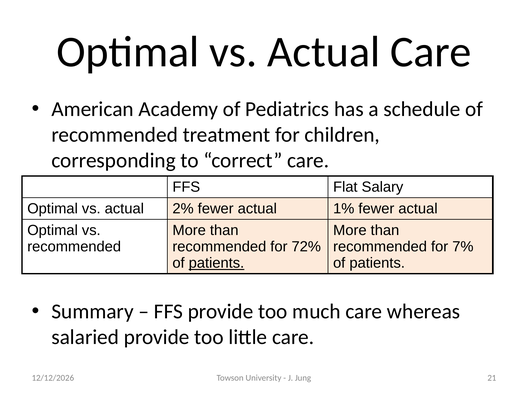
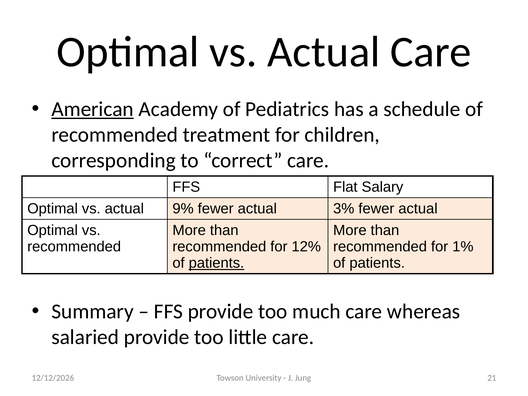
American underline: none -> present
2%: 2% -> 9%
1%: 1% -> 3%
72%: 72% -> 12%
7%: 7% -> 1%
